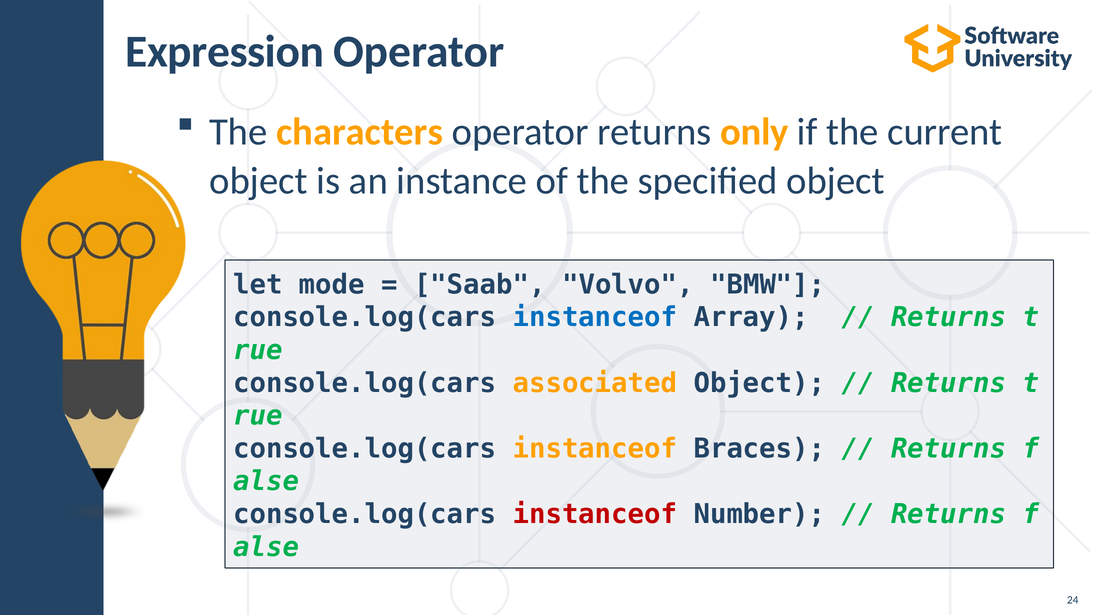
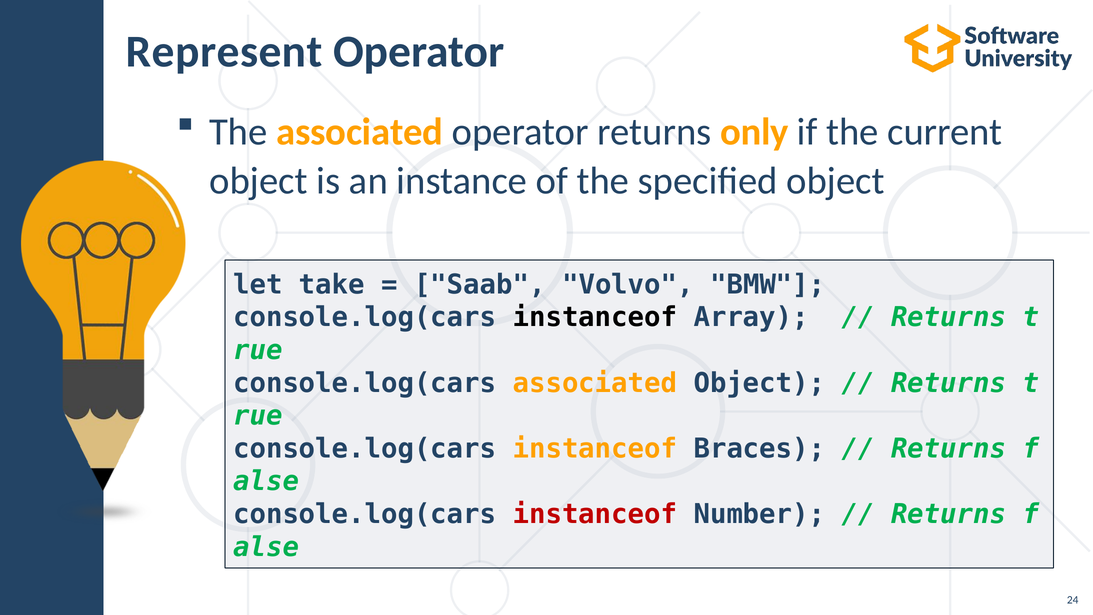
Expression: Expression -> Represent
The characters: characters -> associated
mode: mode -> take
instanceof at (595, 317) colour: blue -> black
